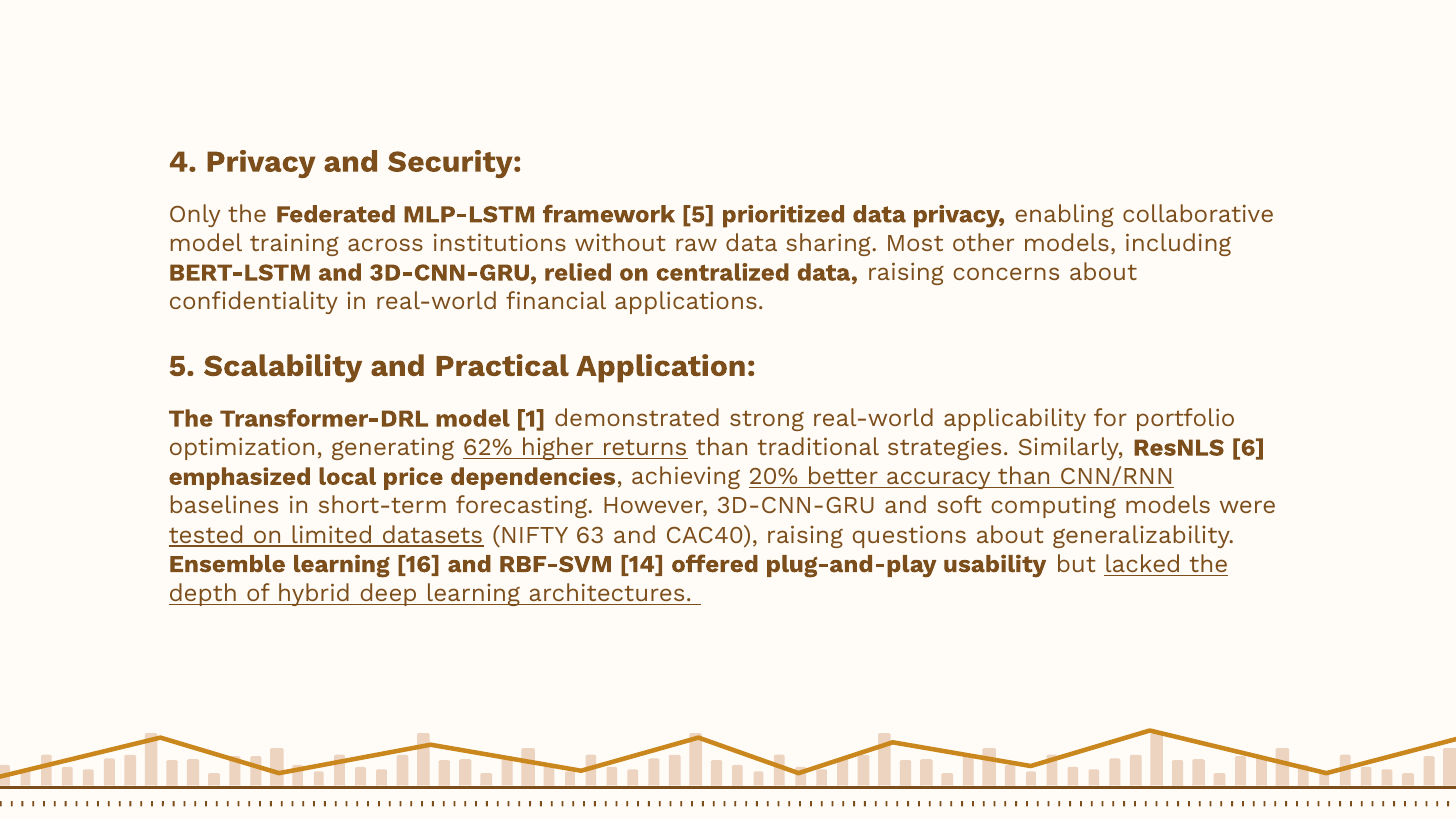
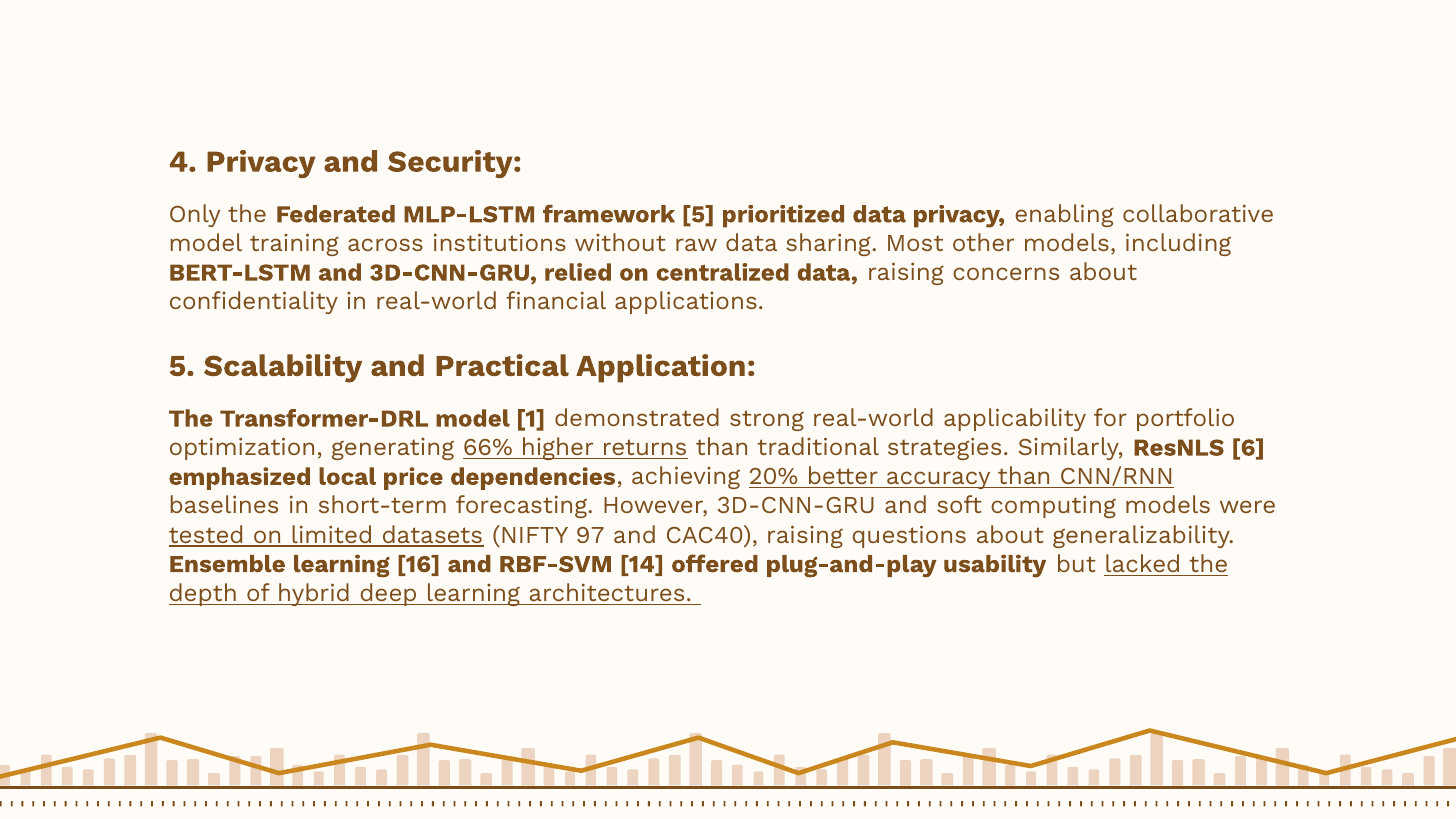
62%: 62% -> 66%
63: 63 -> 97
